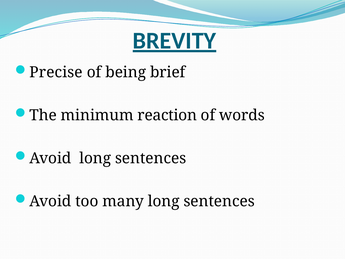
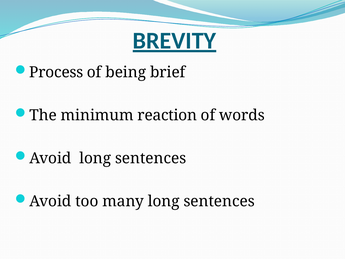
Precise: Precise -> Process
